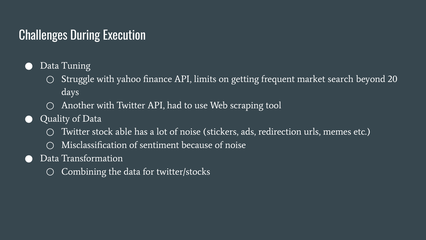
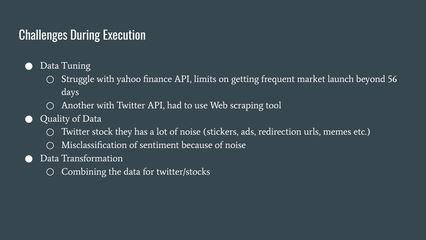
search: search -> launch
20: 20 -> 56
able: able -> they
